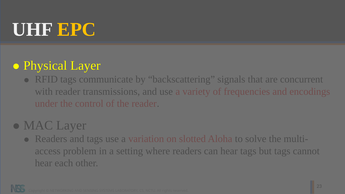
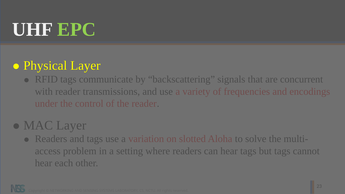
EPC colour: yellow -> light green
